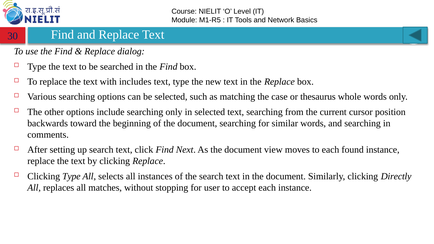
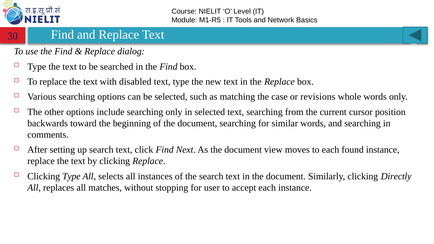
includes: includes -> disabled
thesaurus: thesaurus -> revisions
